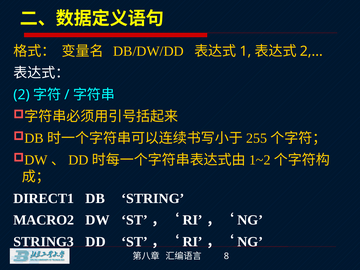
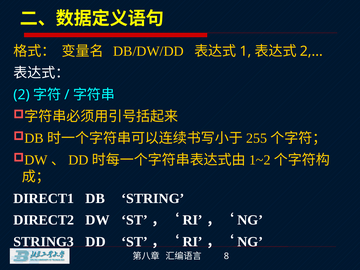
MACRO2: MACRO2 -> DIRECT2
